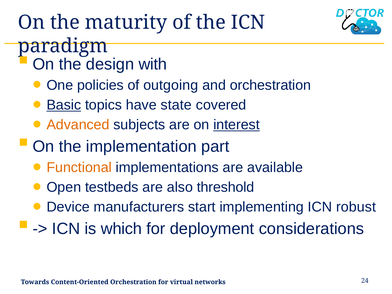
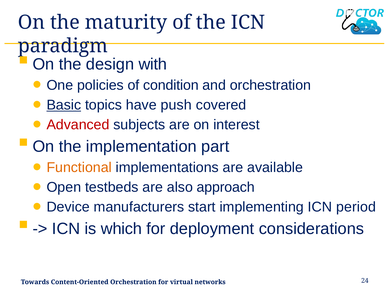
outgoing: outgoing -> condition
state: state -> push
Advanced colour: orange -> red
interest underline: present -> none
threshold: threshold -> approach
robust: robust -> period
